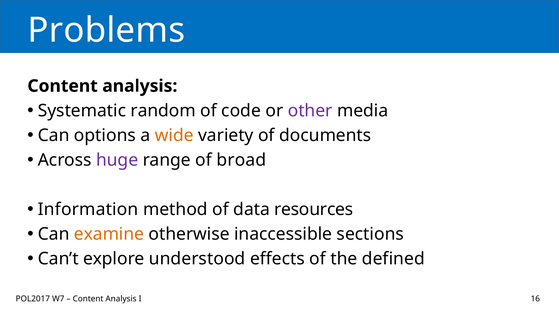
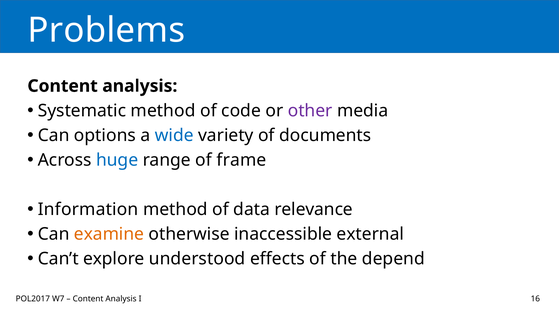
Systematic random: random -> method
wide colour: orange -> blue
huge colour: purple -> blue
broad: broad -> frame
resources: resources -> relevance
sections: sections -> external
defined: defined -> depend
